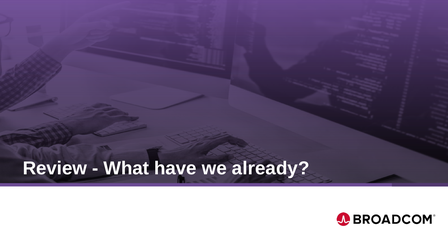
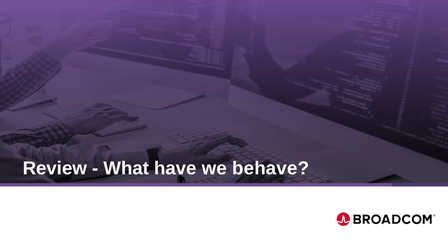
already: already -> behave
